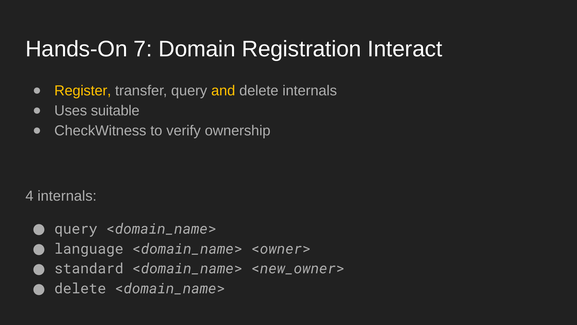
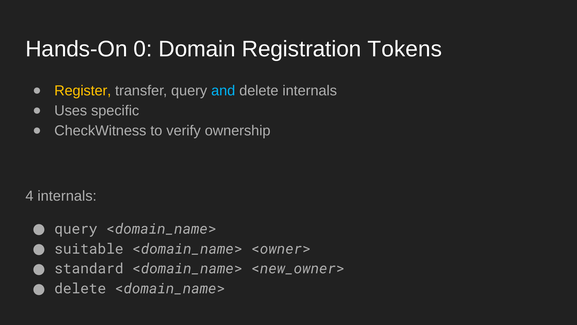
7: 7 -> 0
Interact: Interact -> Tokens
and colour: yellow -> light blue
suitable: suitable -> specific
language: language -> suitable
